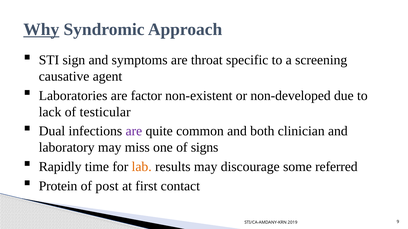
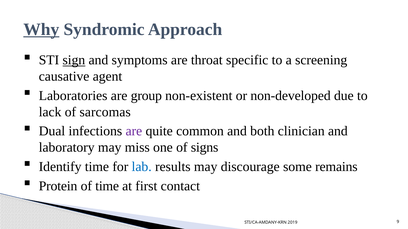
sign underline: none -> present
factor: factor -> group
testicular: testicular -> sarcomas
Rapidly: Rapidly -> Identify
lab colour: orange -> blue
referred: referred -> remains
of post: post -> time
